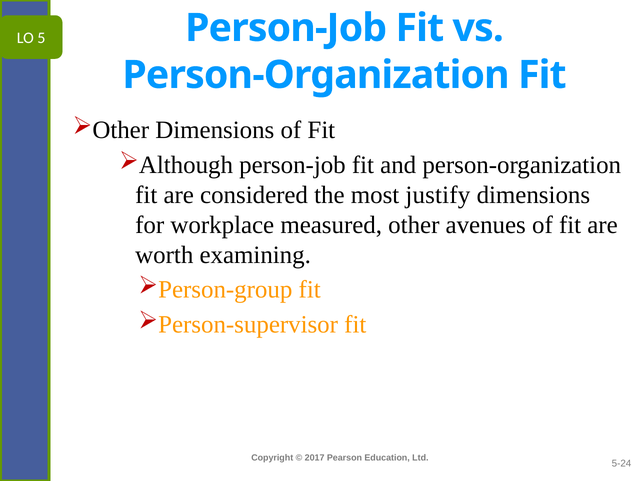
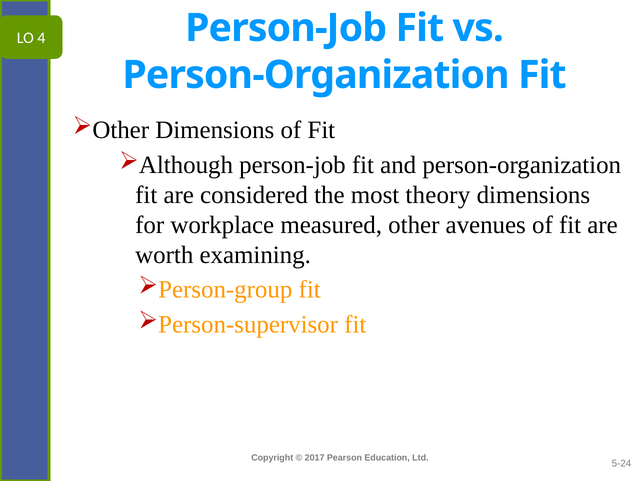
5: 5 -> 4
justify: justify -> theory
